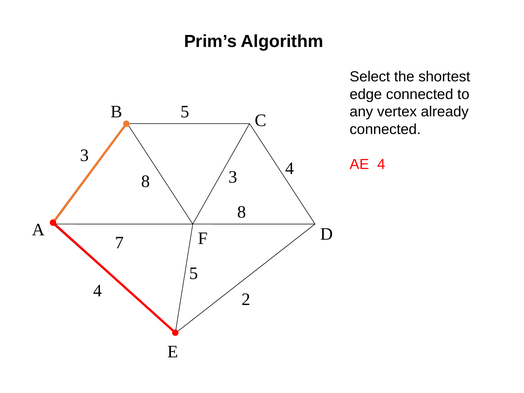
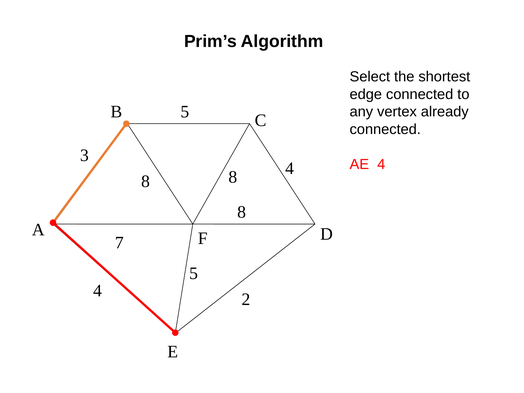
8 3: 3 -> 8
